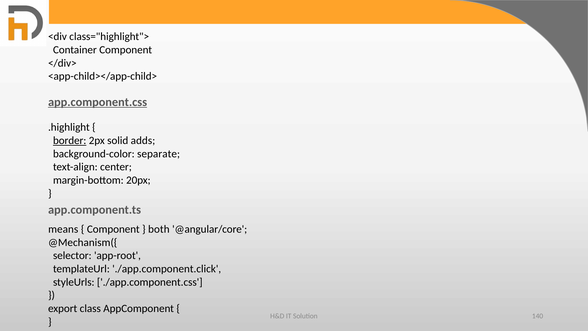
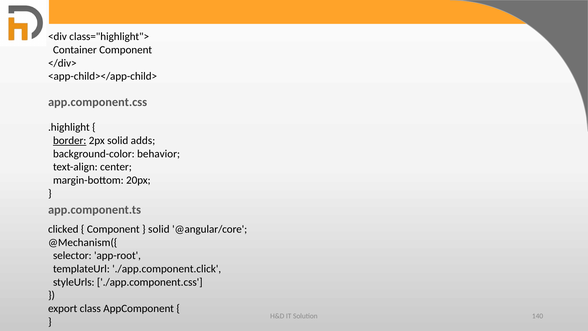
app.component.css underline: present -> none
separate: separate -> behavior
means: means -> clicked
both at (159, 229): both -> solid
